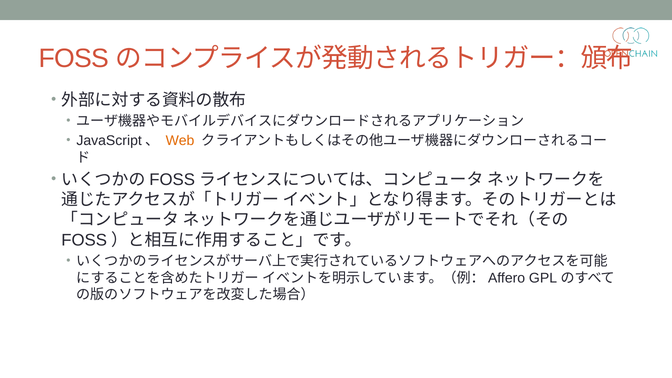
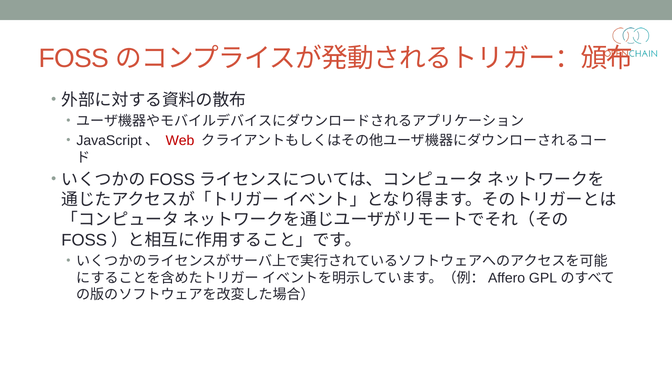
Web colour: orange -> red
